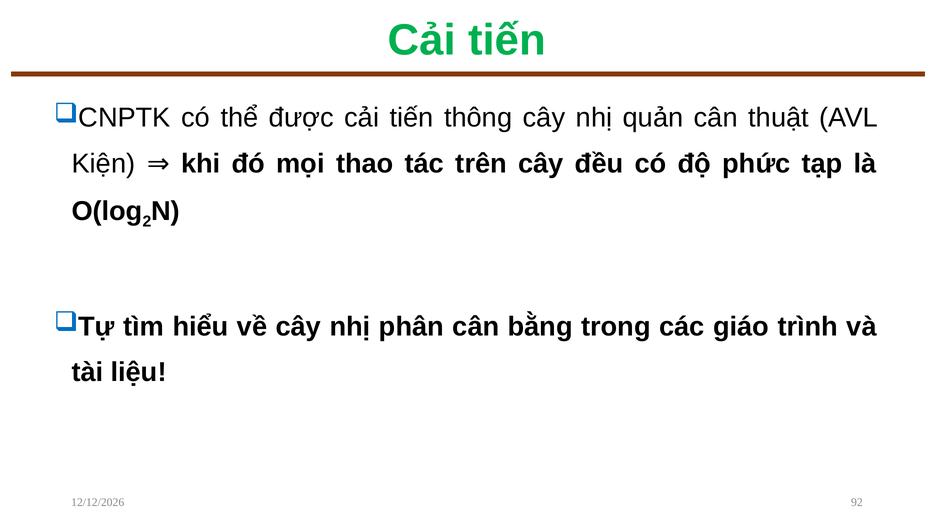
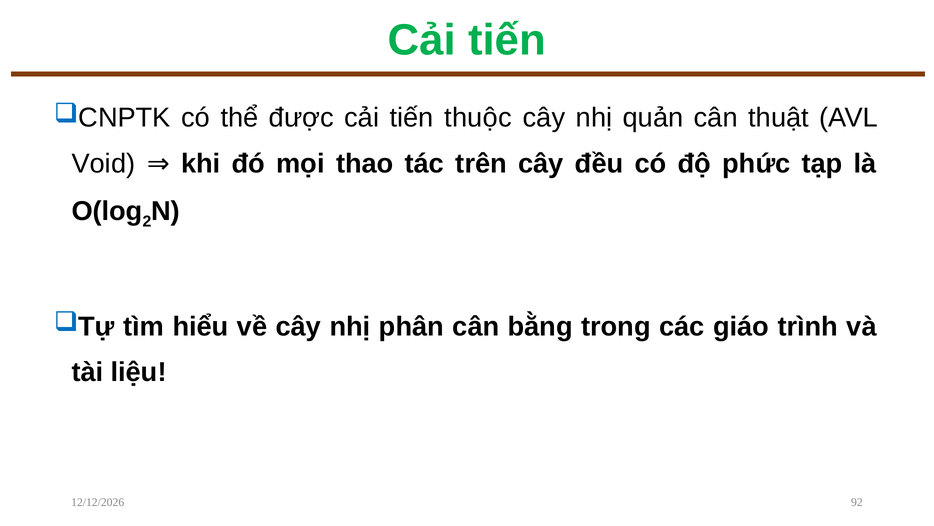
thông: thông -> thuộc
Kiện: Kiện -> Void
